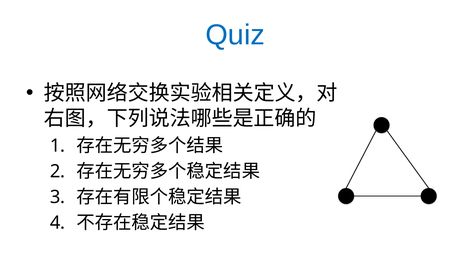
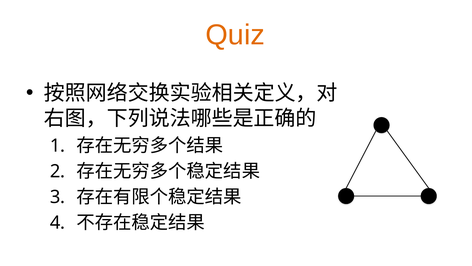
Quiz colour: blue -> orange
